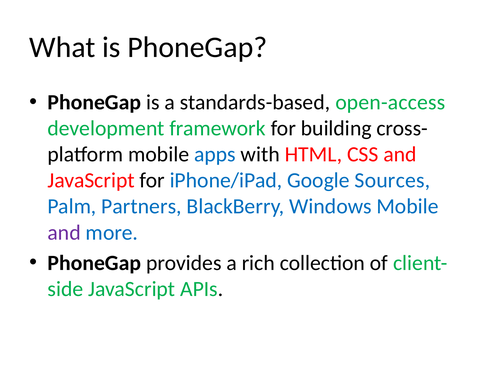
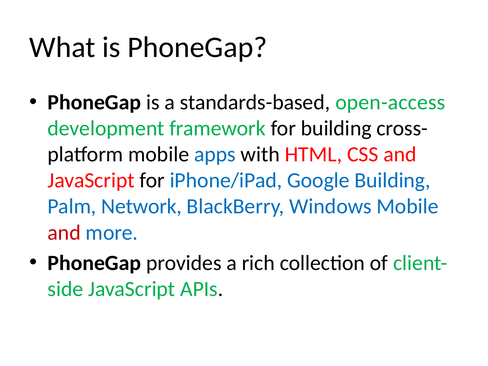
Google Sources: Sources -> Building
Partners: Partners -> Network
and at (64, 233) colour: purple -> red
